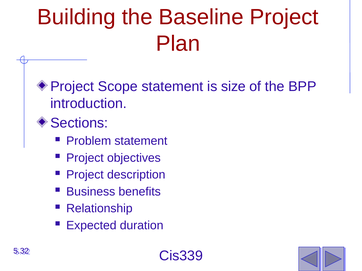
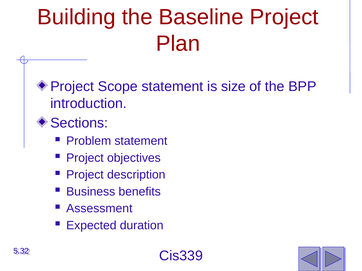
Relationship: Relationship -> Assessment
